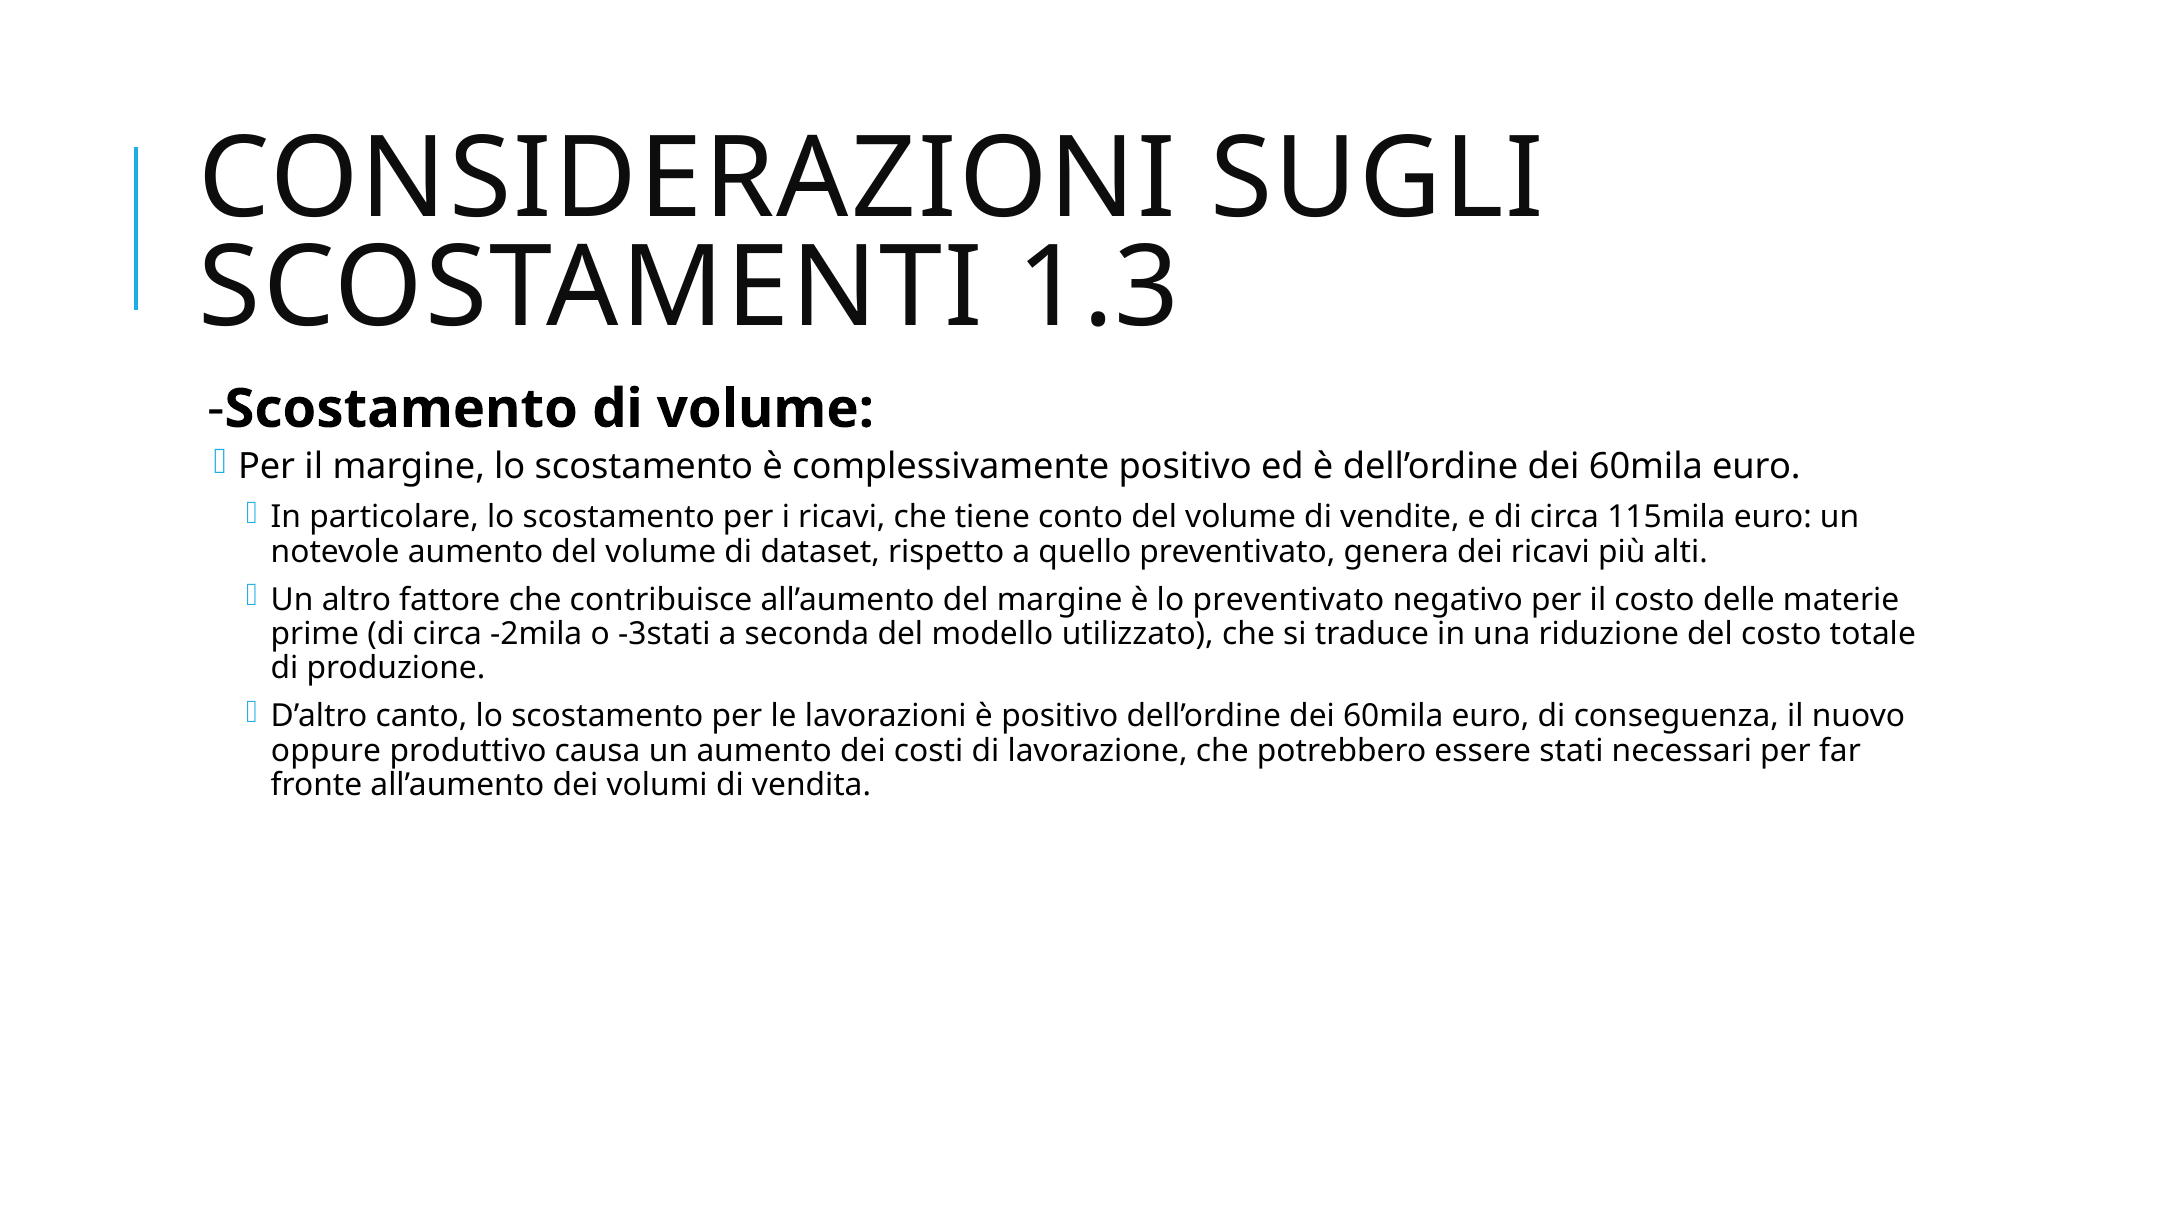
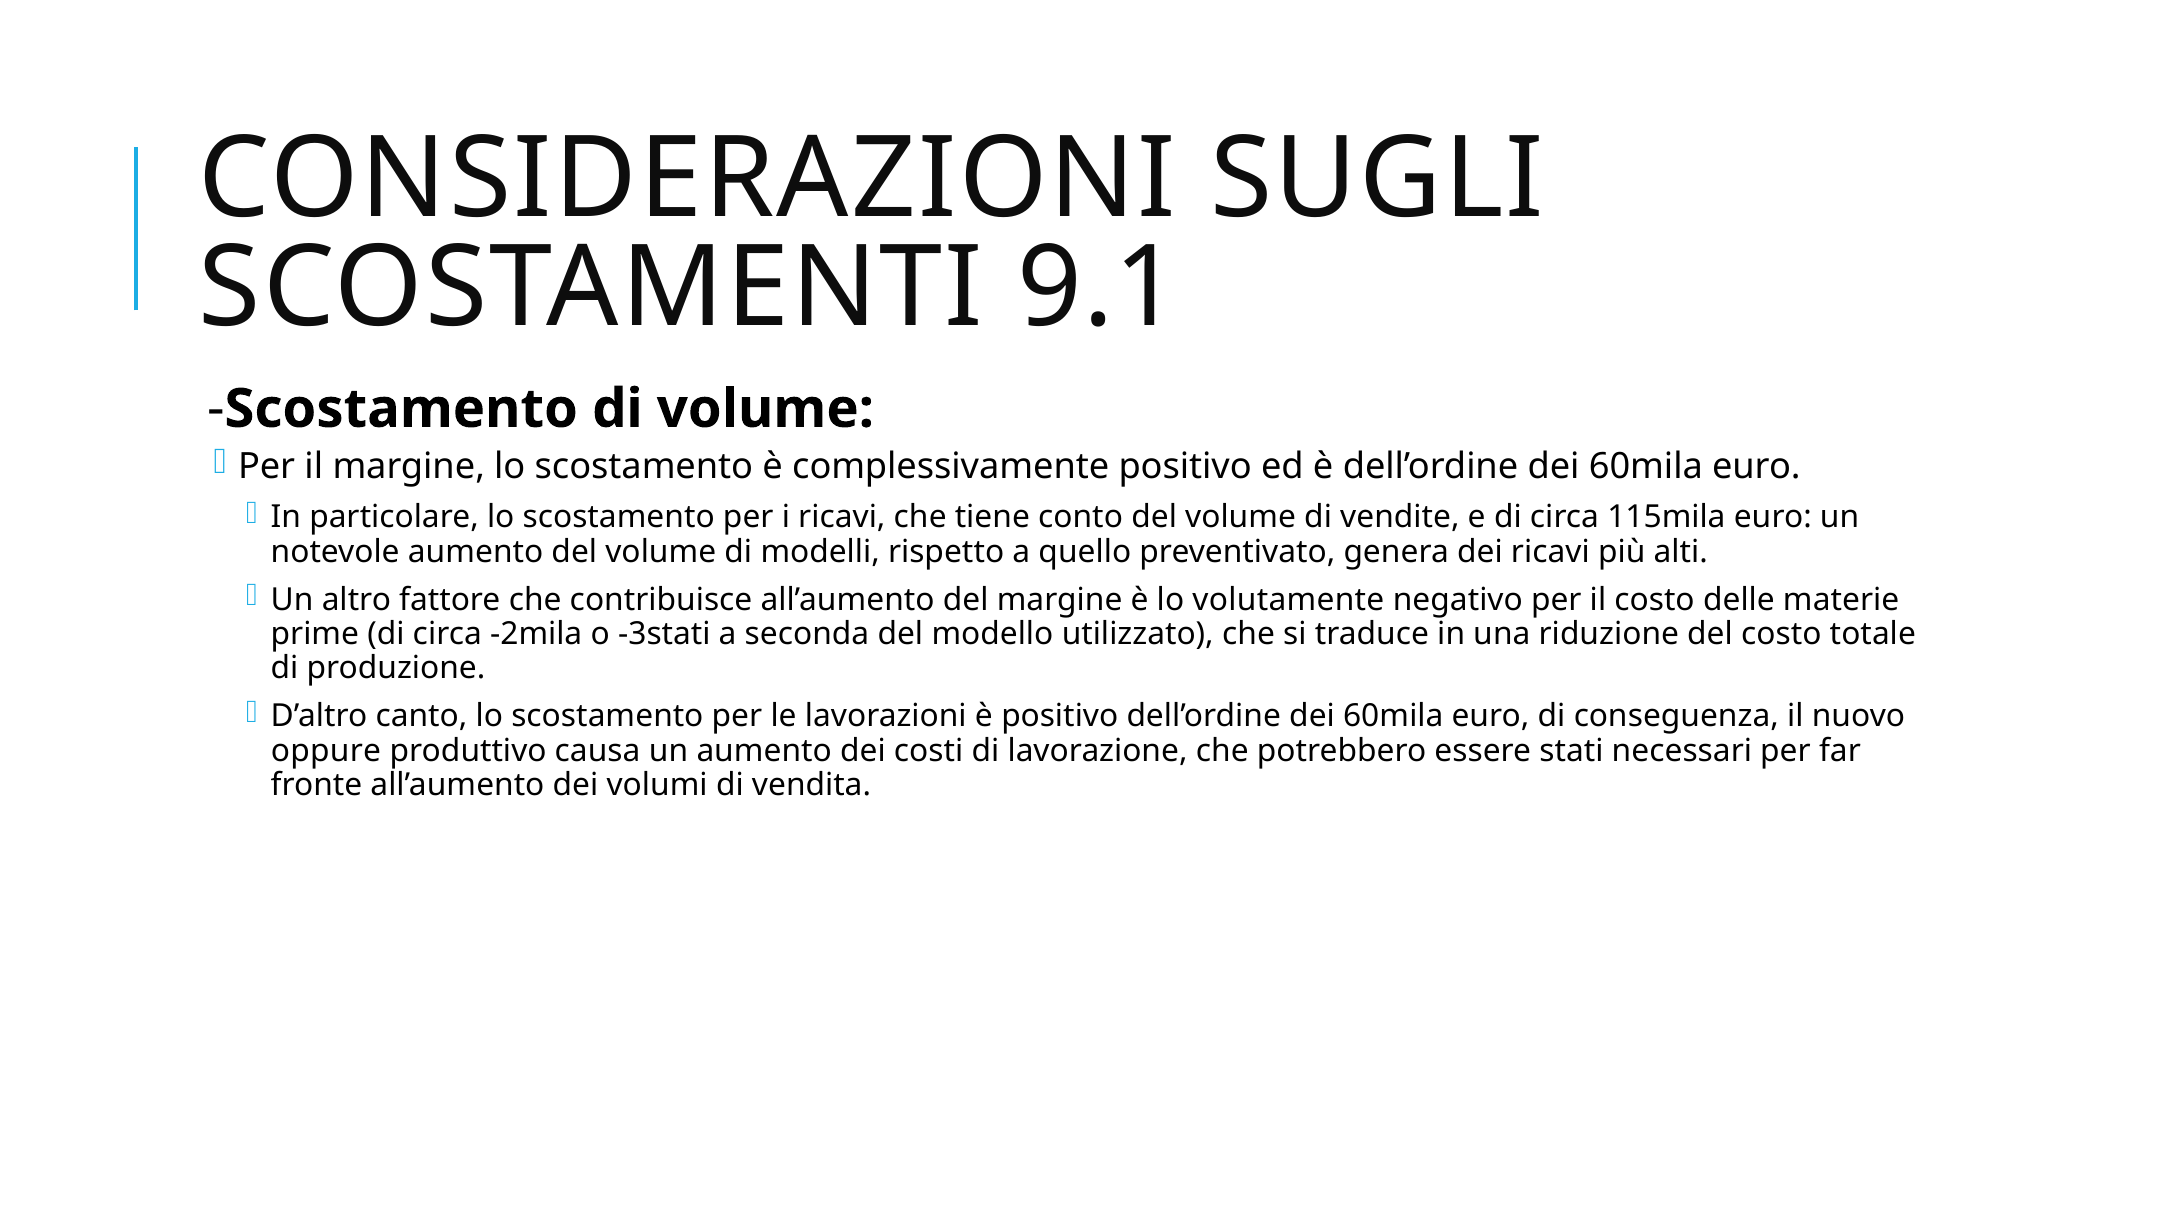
1.3: 1.3 -> 9.1
dataset: dataset -> modelli
lo preventivato: preventivato -> volutamente
